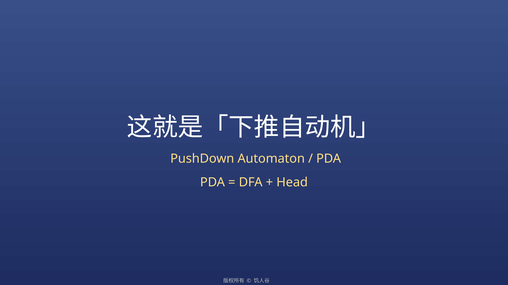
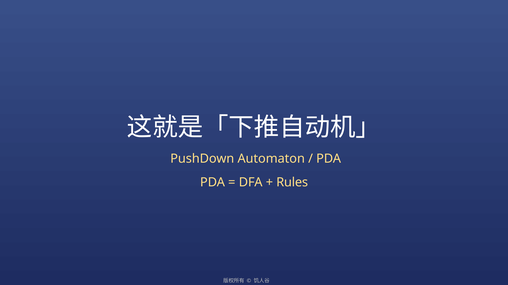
Head: Head -> Rules
